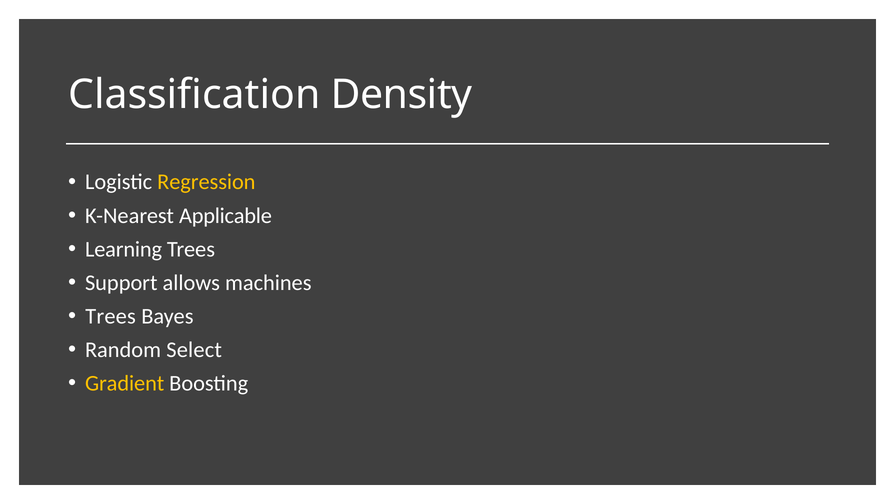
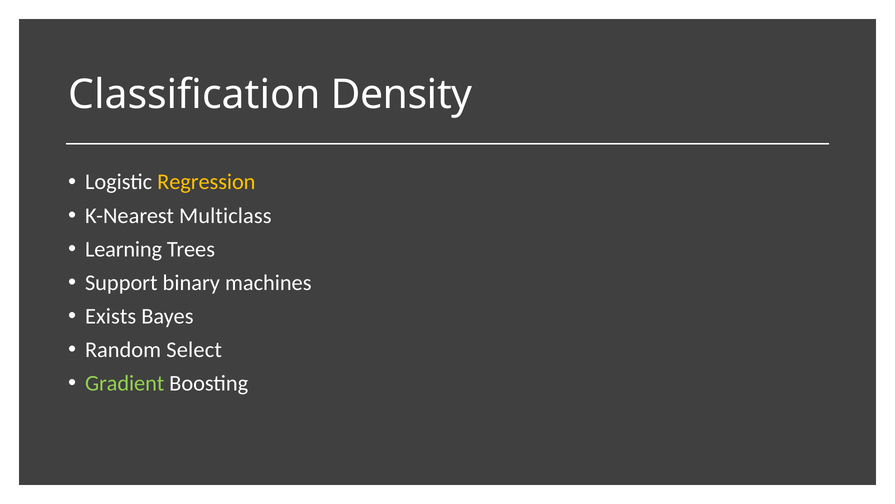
Applicable: Applicable -> Multiclass
allows: allows -> binary
Trees at (111, 316): Trees -> Exists
Gradient colour: yellow -> light green
